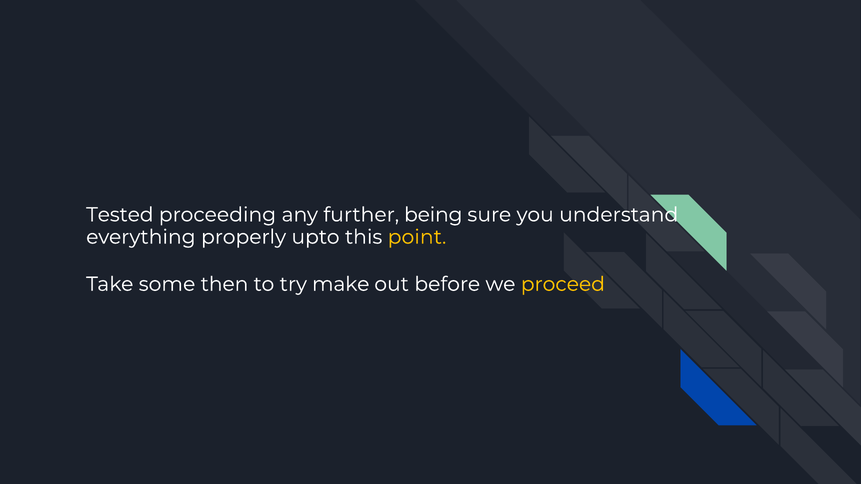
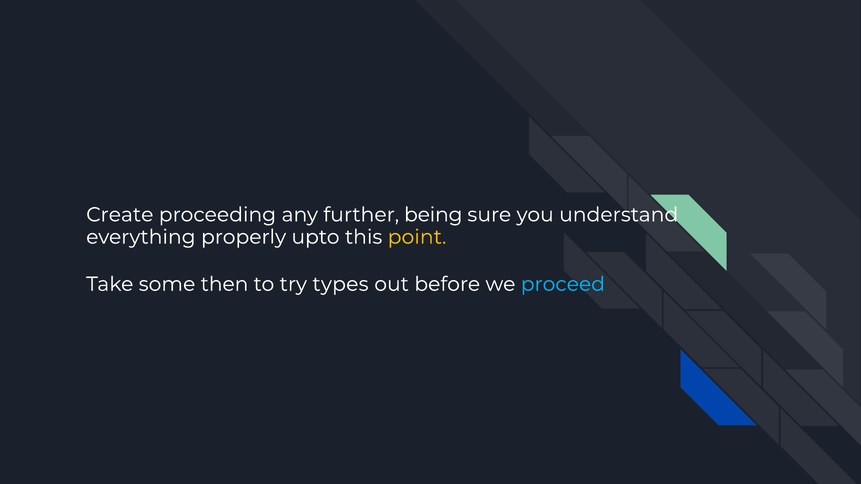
Tested: Tested -> Create
make: make -> types
proceed colour: yellow -> light blue
